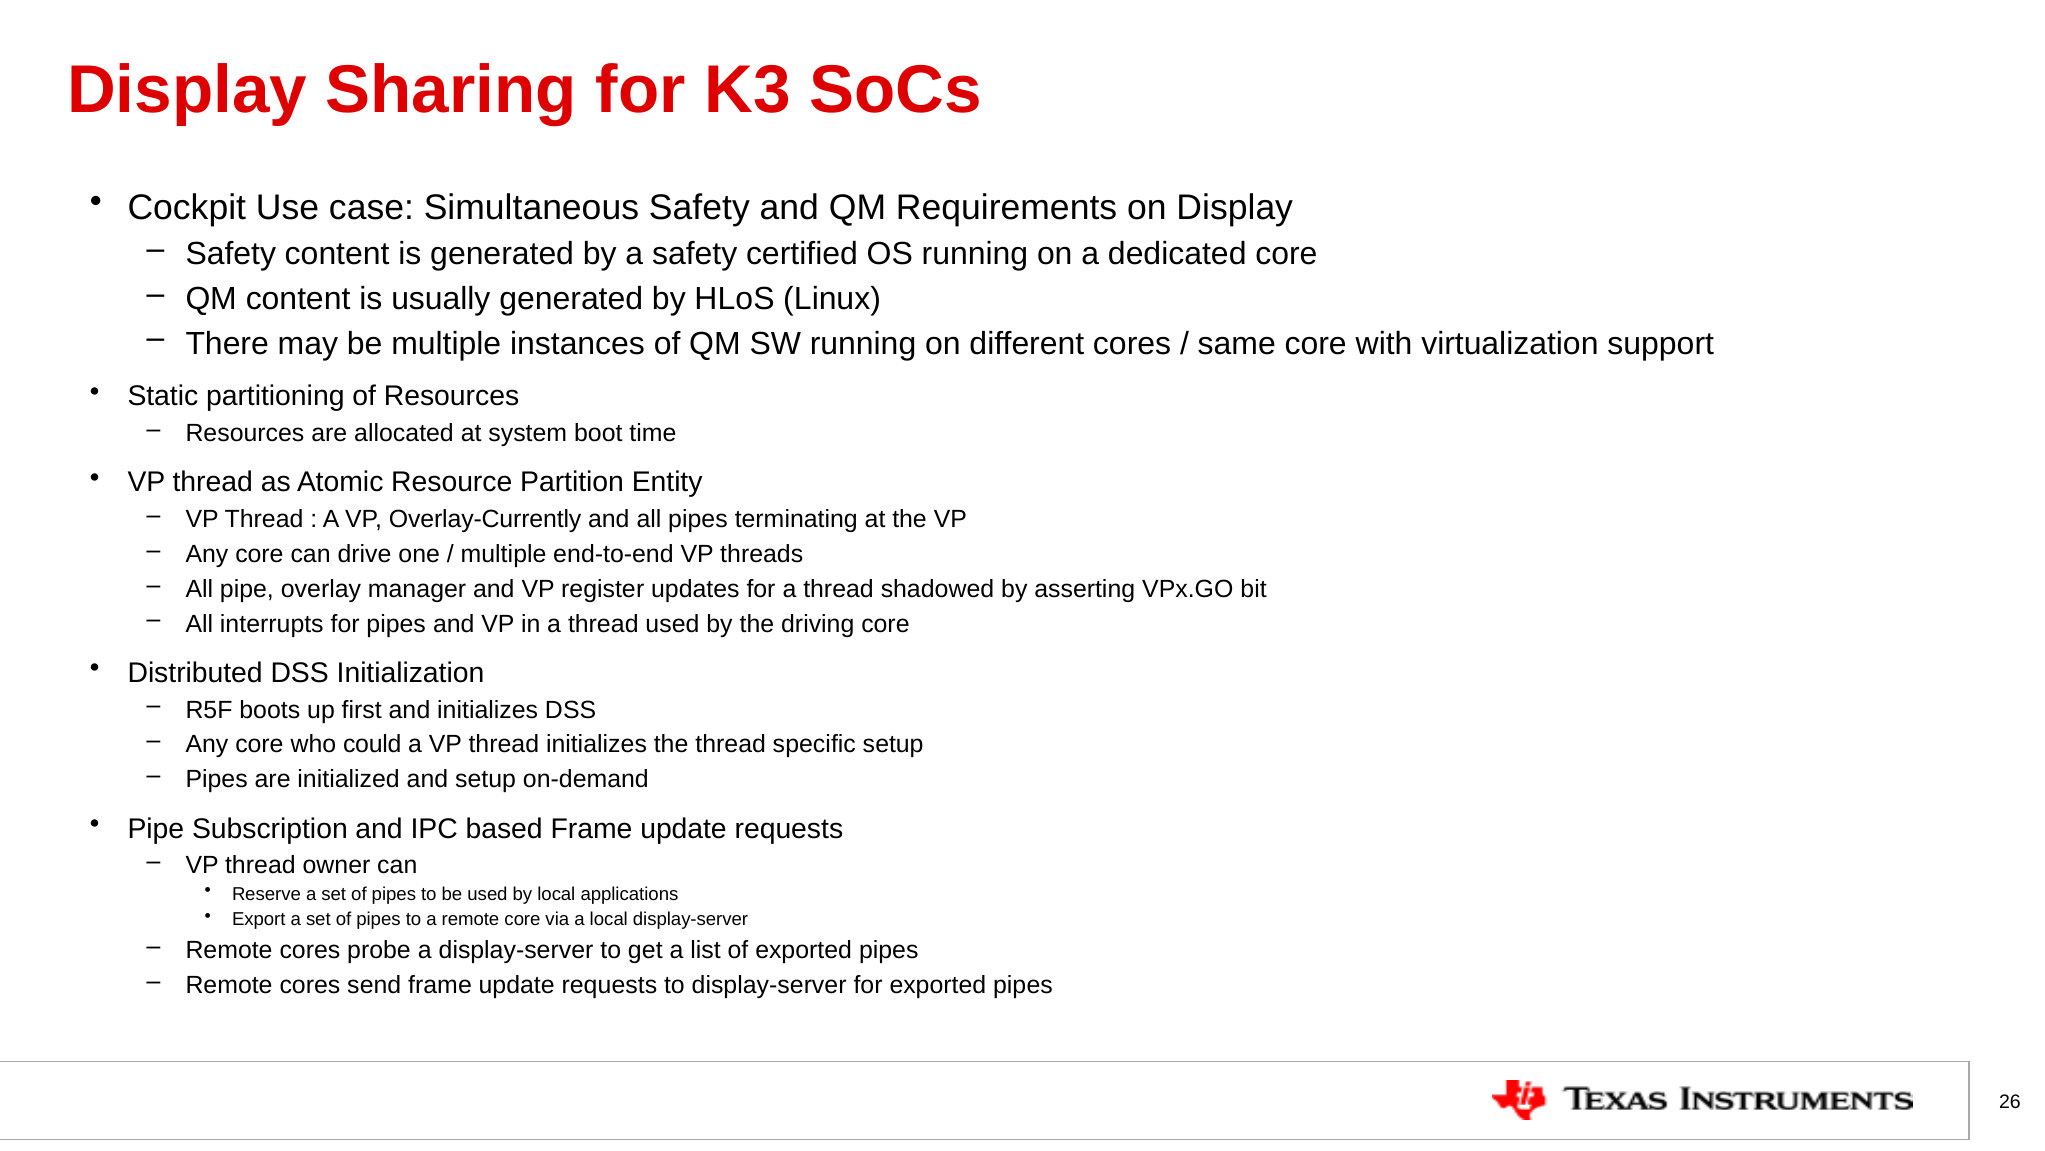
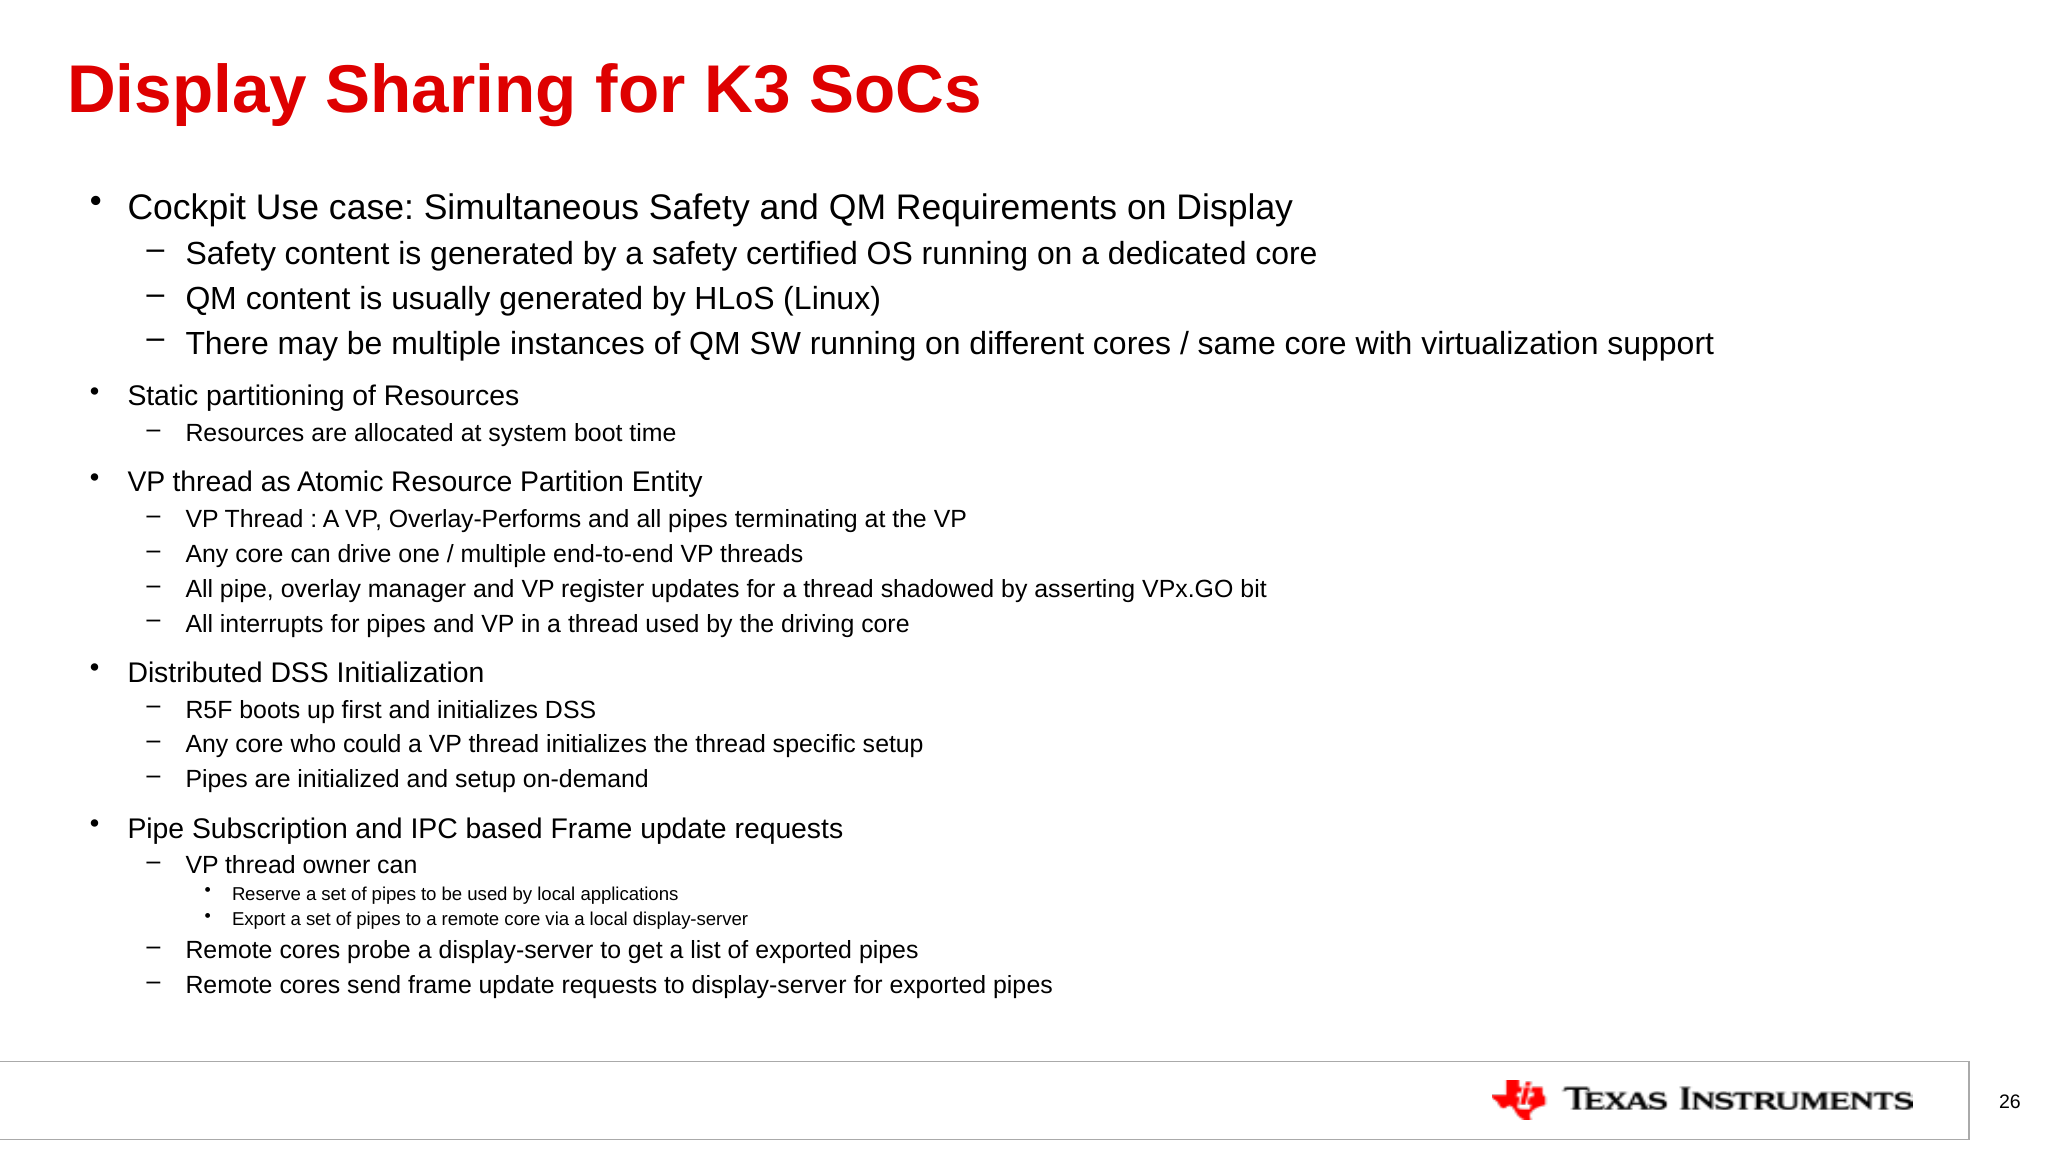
Overlay-Currently: Overlay-Currently -> Overlay-Performs
